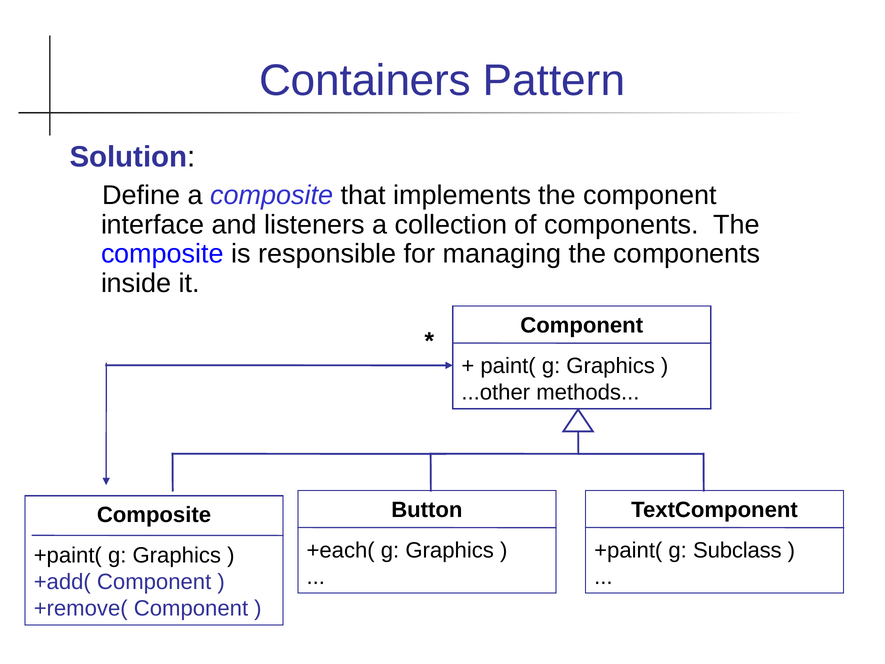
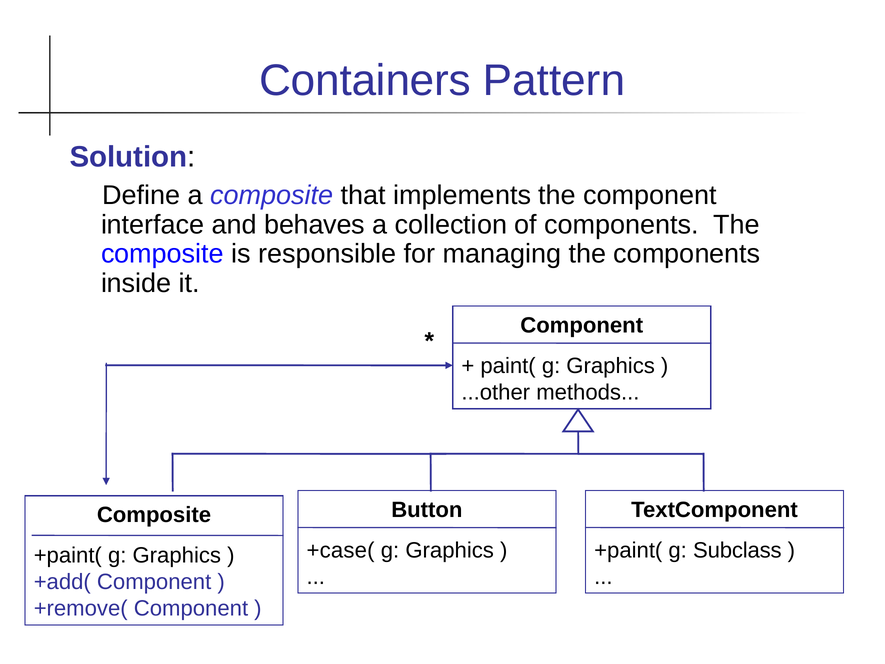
listeners: listeners -> behaves
+each(: +each( -> +case(
